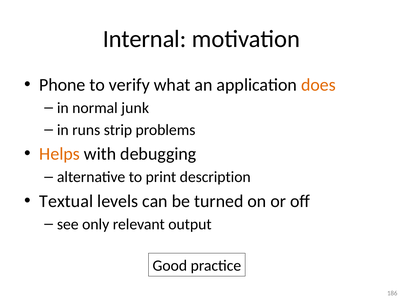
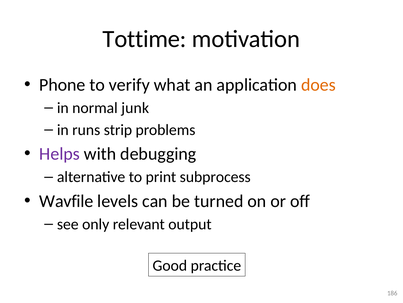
Internal: Internal -> Tottime
Helps colour: orange -> purple
description: description -> subprocess
Textual: Textual -> Wavfile
